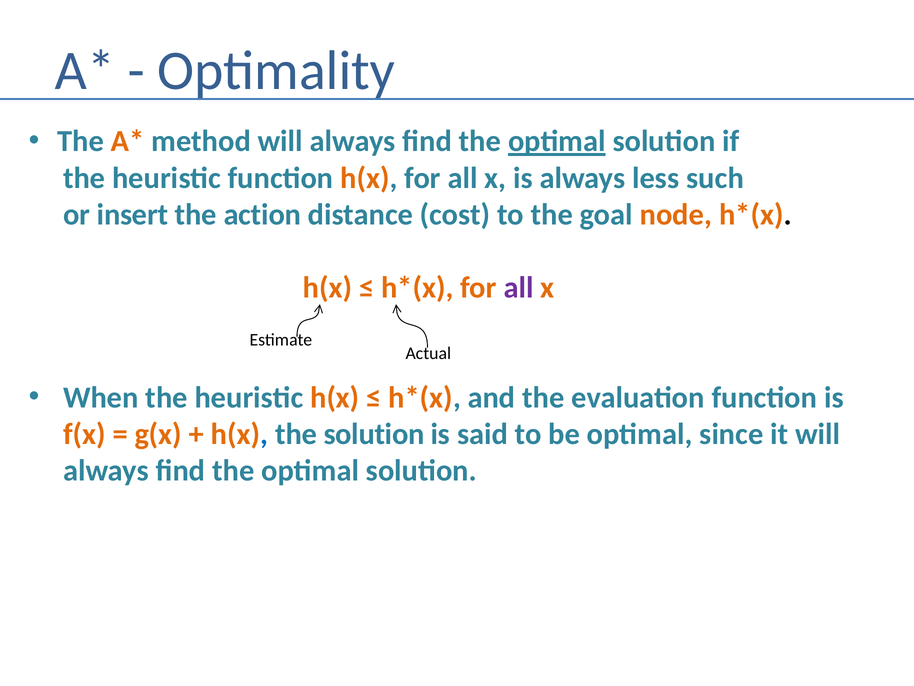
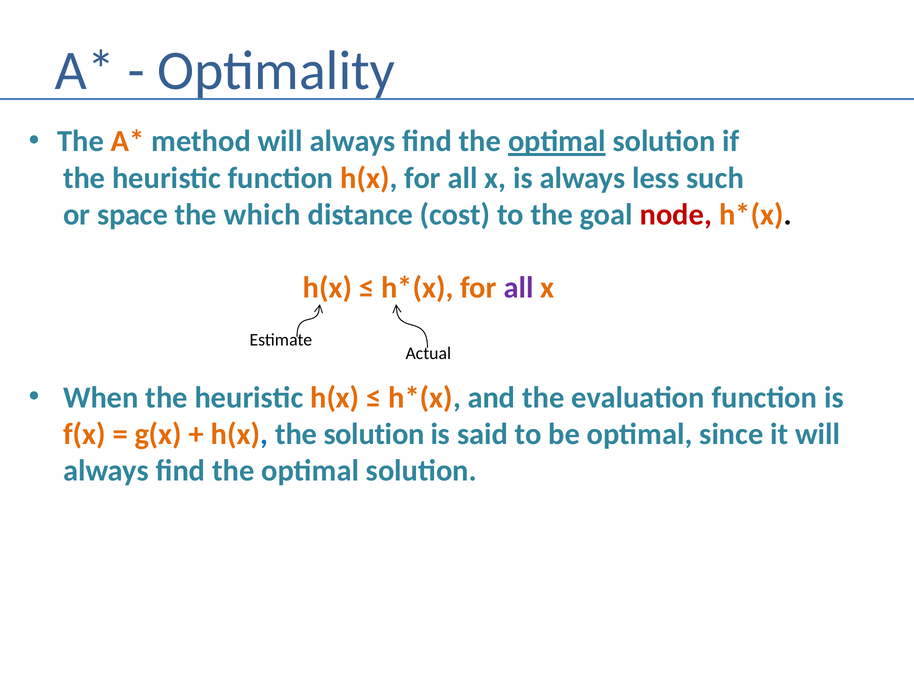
insert: insert -> space
action: action -> which
node colour: orange -> red
